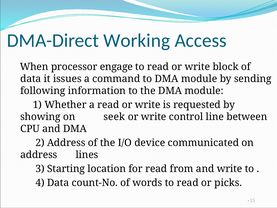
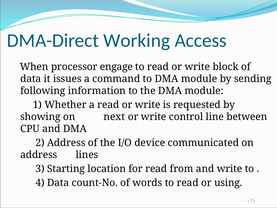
seek: seek -> next
picks: picks -> using
